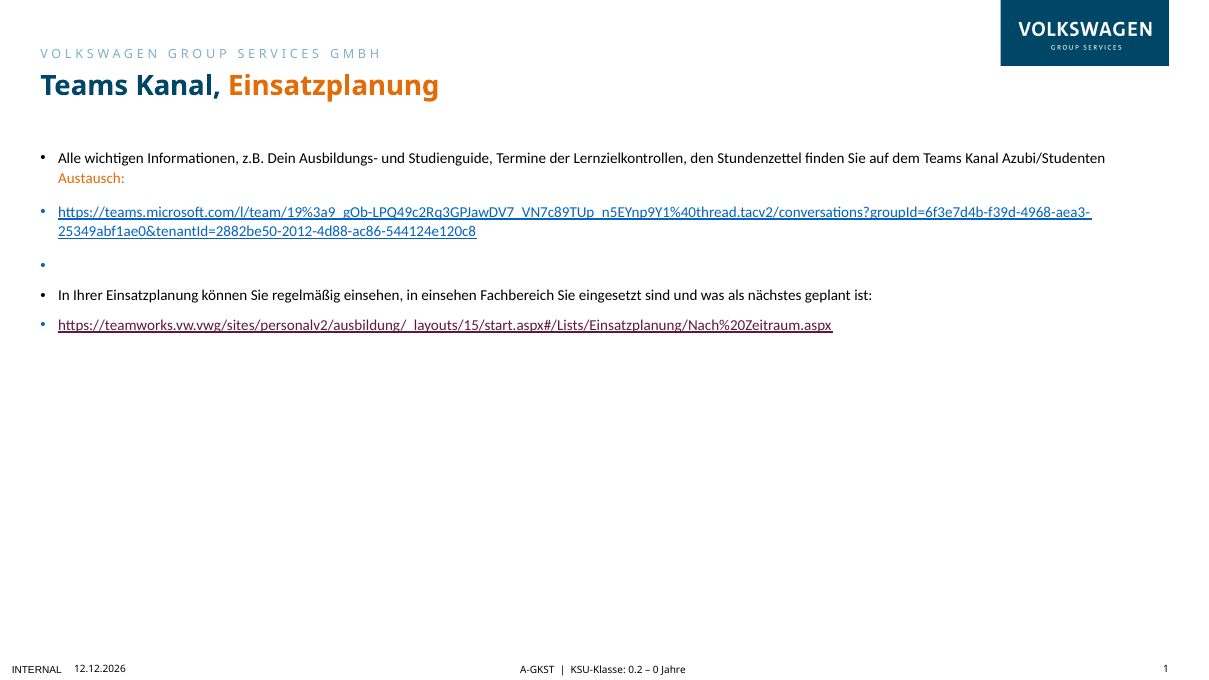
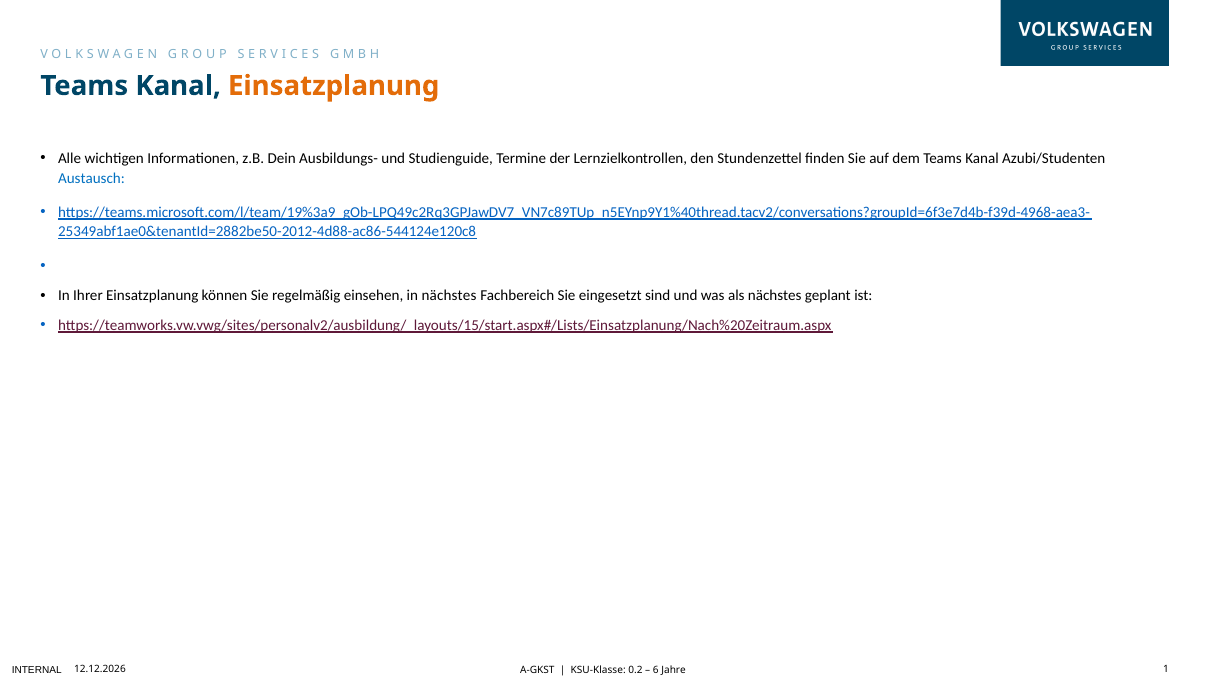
Austausch colour: orange -> blue
in einsehen: einsehen -> nächstes
0: 0 -> 6
